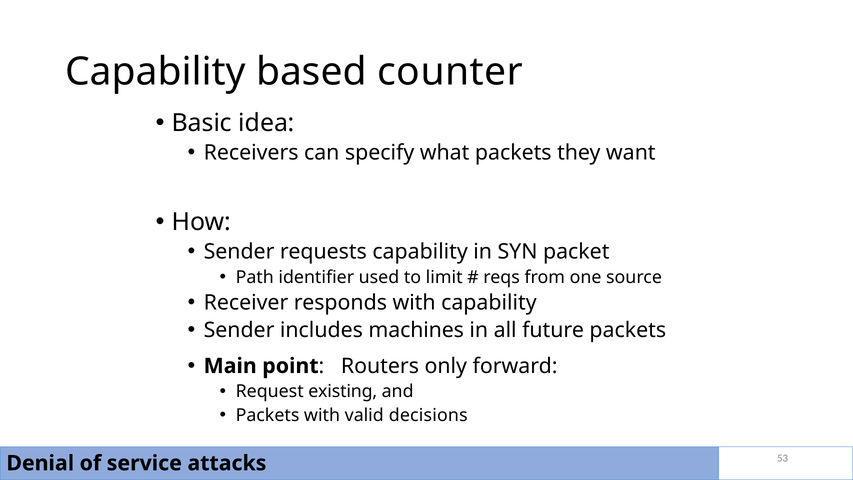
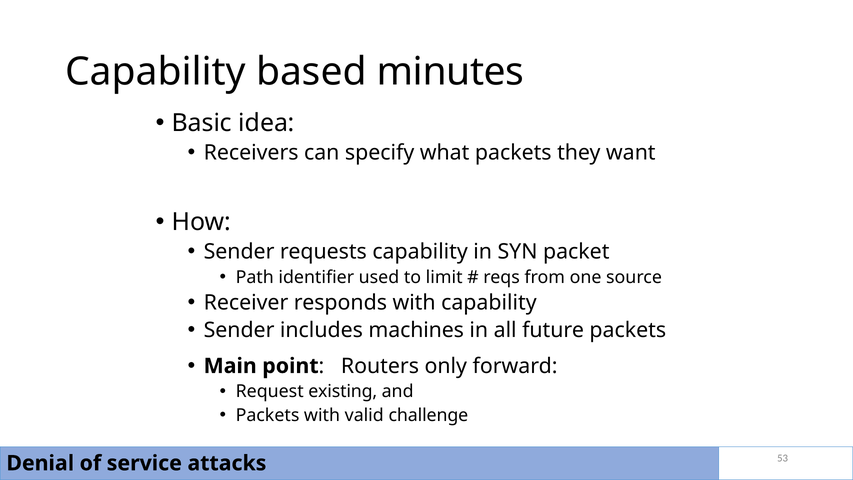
counter: counter -> minutes
decisions: decisions -> challenge
